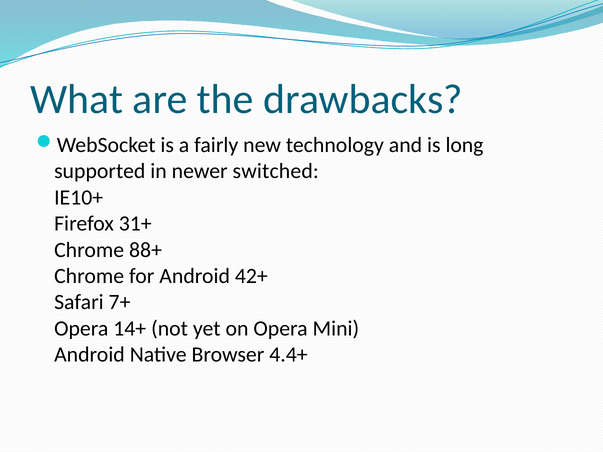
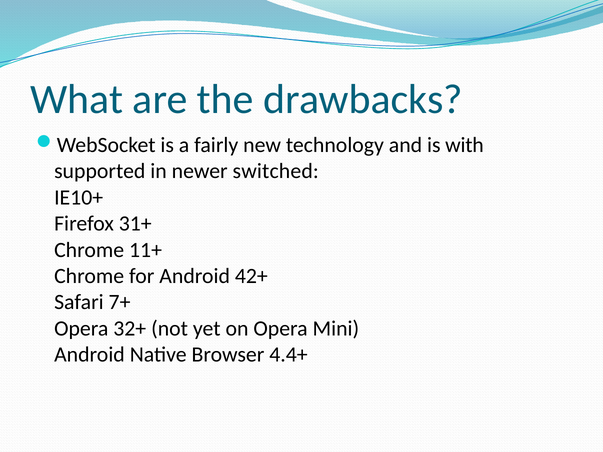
long: long -> with
88+: 88+ -> 11+
14+: 14+ -> 32+
